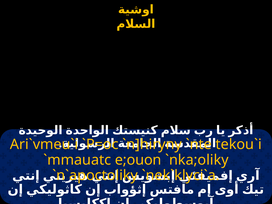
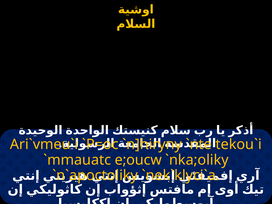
e;ouon: e;ouon -> e;oucw
